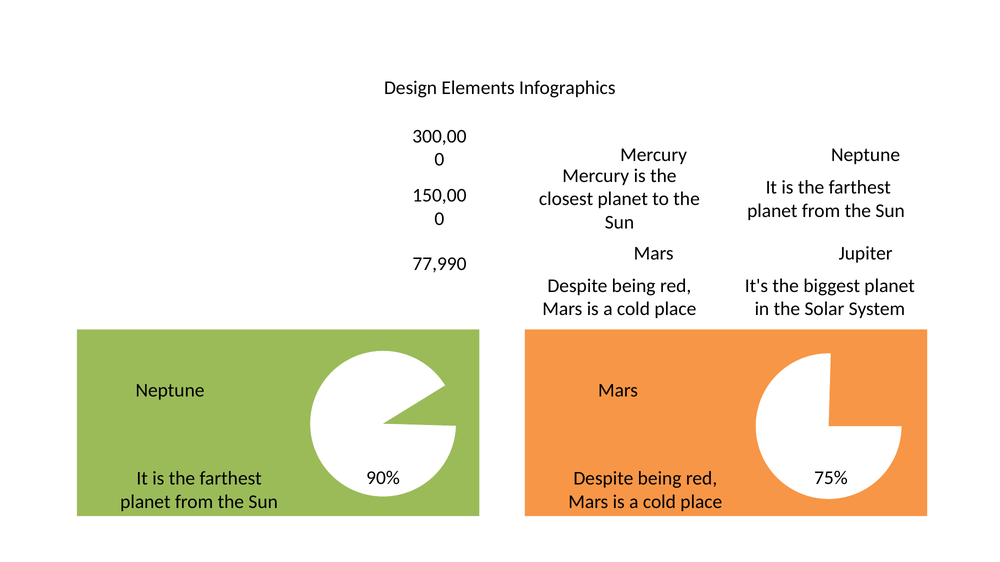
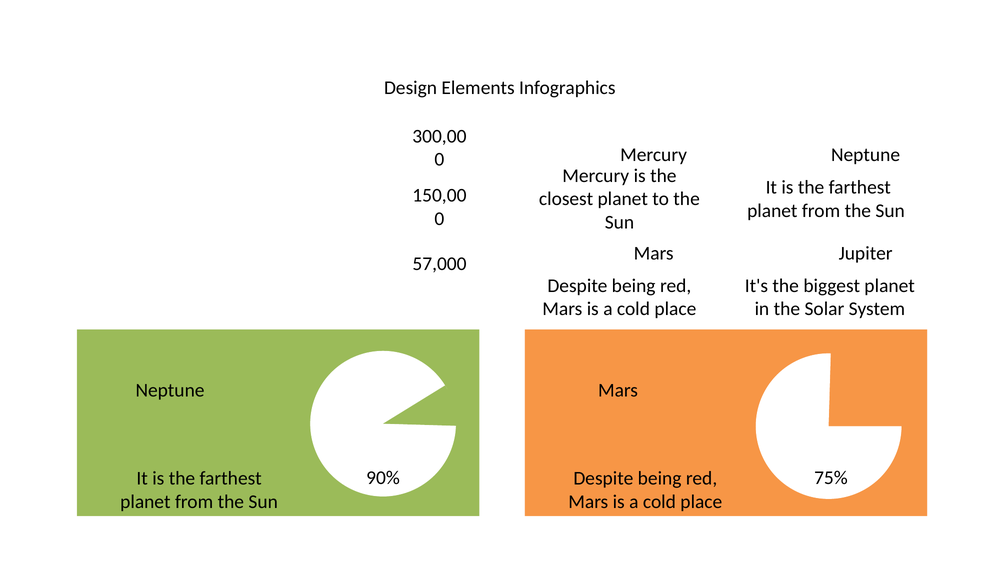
77,990: 77,990 -> 57,000
